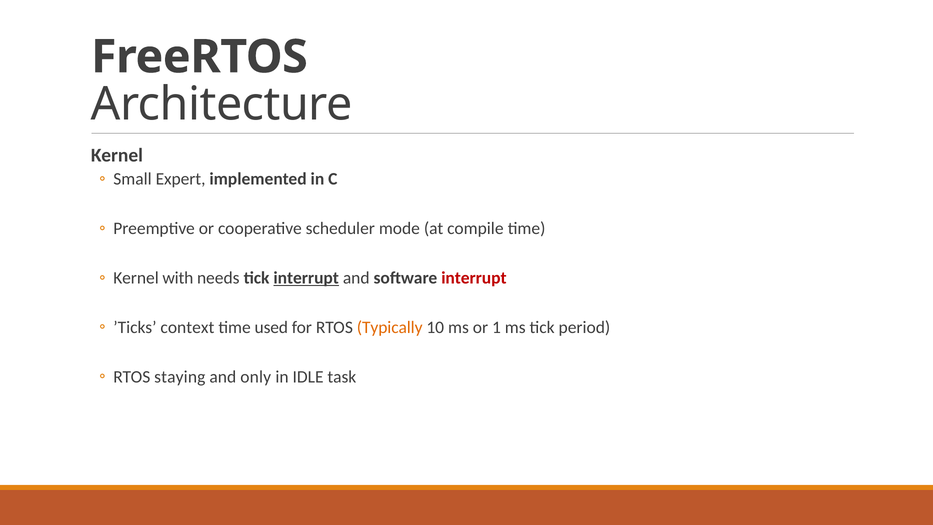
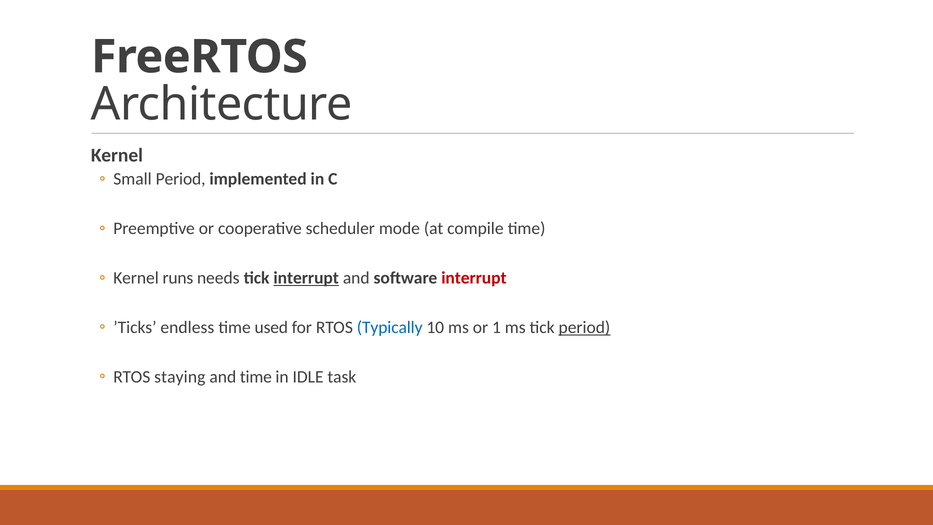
Small Expert: Expert -> Period
with: with -> runs
context: context -> endless
Typically colour: orange -> blue
period at (584, 327) underline: none -> present
and only: only -> time
